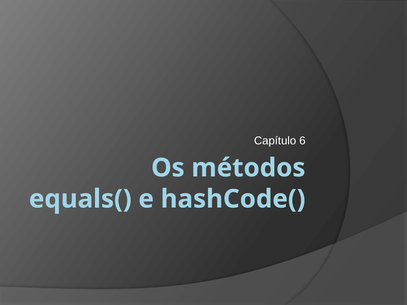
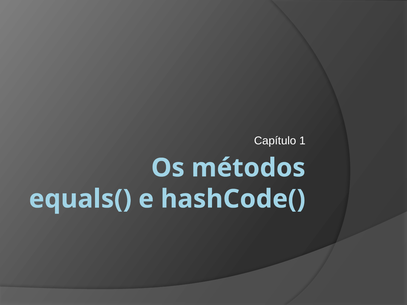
6: 6 -> 1
